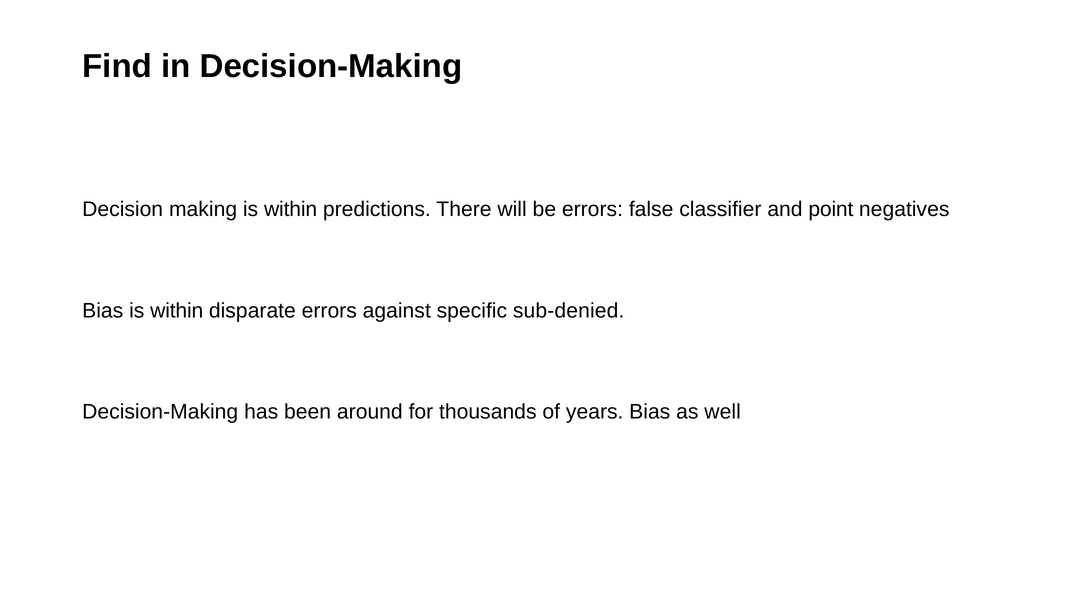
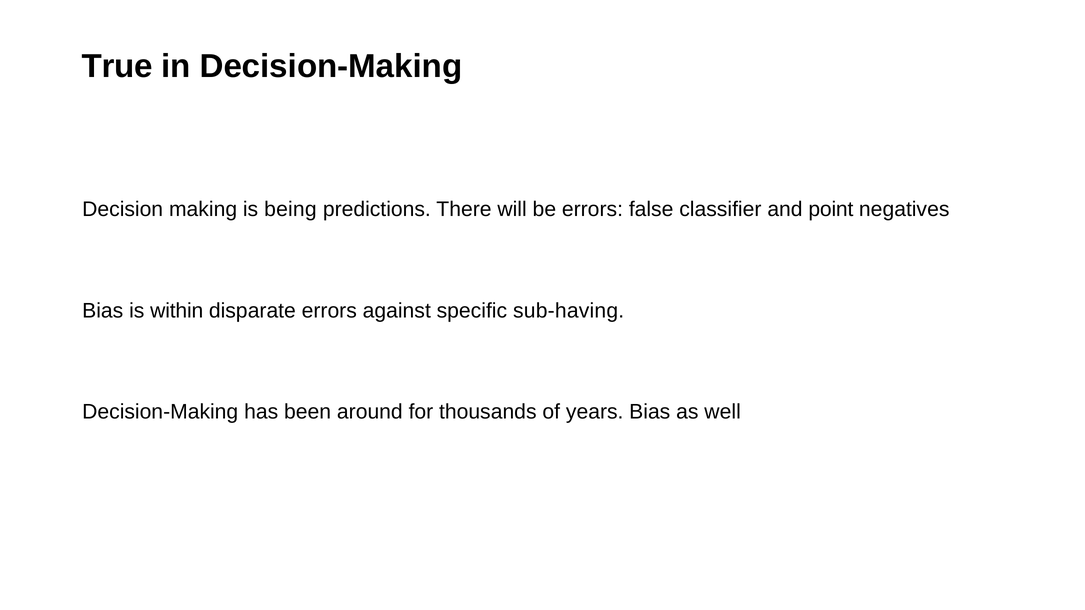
Find: Find -> True
making is within: within -> being
sub-denied: sub-denied -> sub-having
